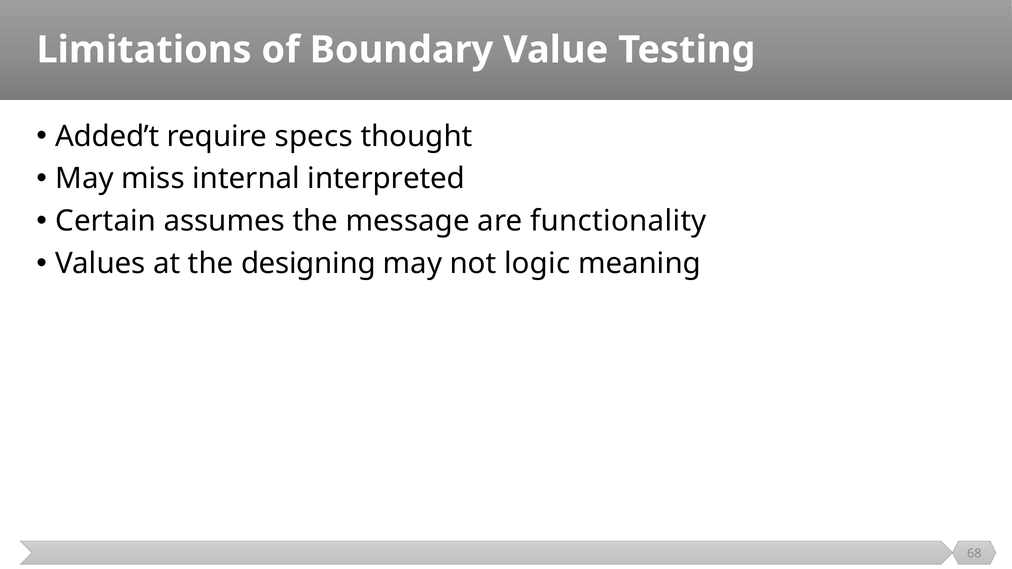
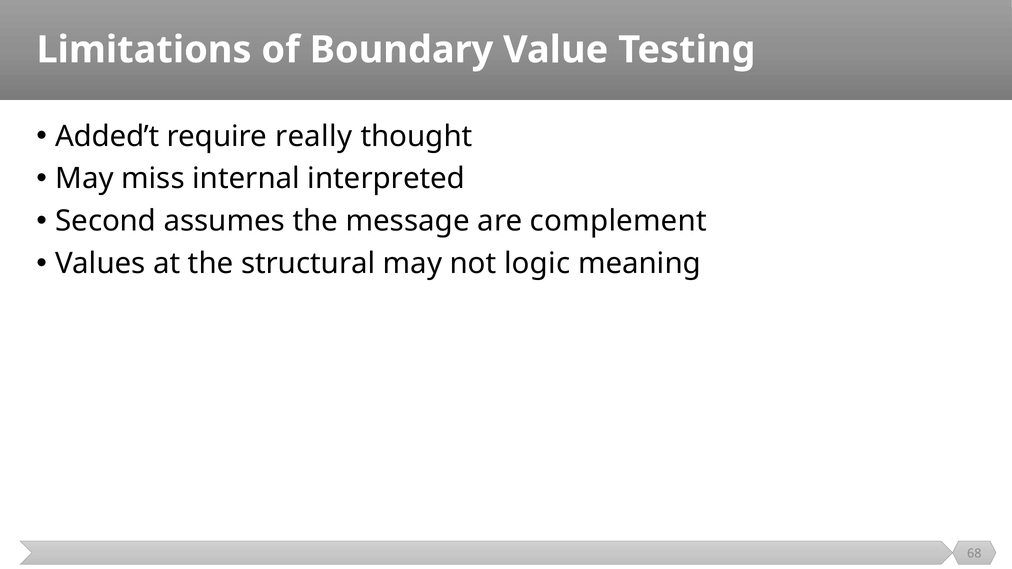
specs: specs -> really
Certain: Certain -> Second
functionality: functionality -> complement
designing: designing -> structural
